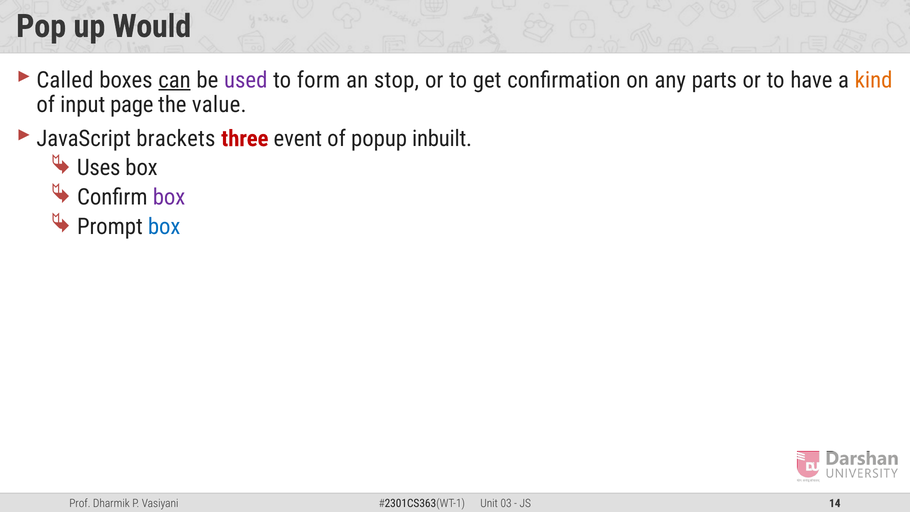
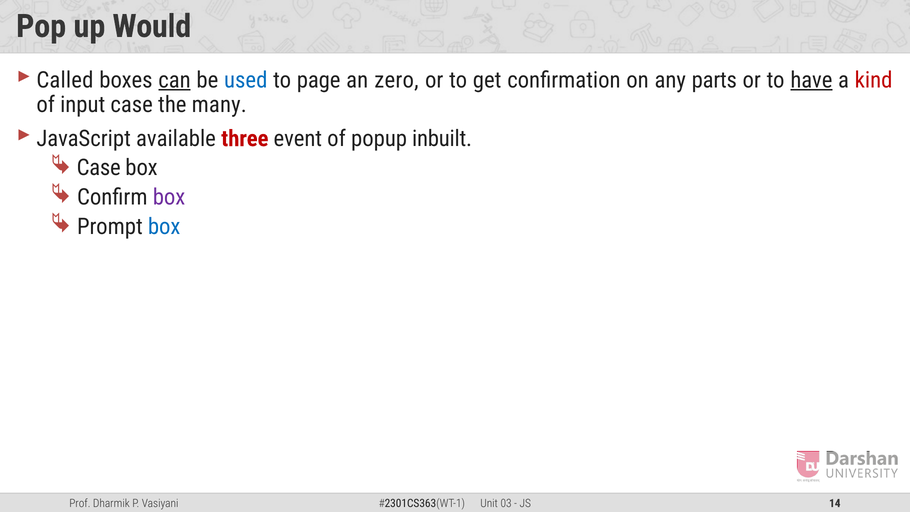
used colour: purple -> blue
form: form -> page
stop: stop -> zero
have underline: none -> present
kind colour: orange -> red
input page: page -> case
value: value -> many
brackets: brackets -> available
Uses at (99, 168): Uses -> Case
